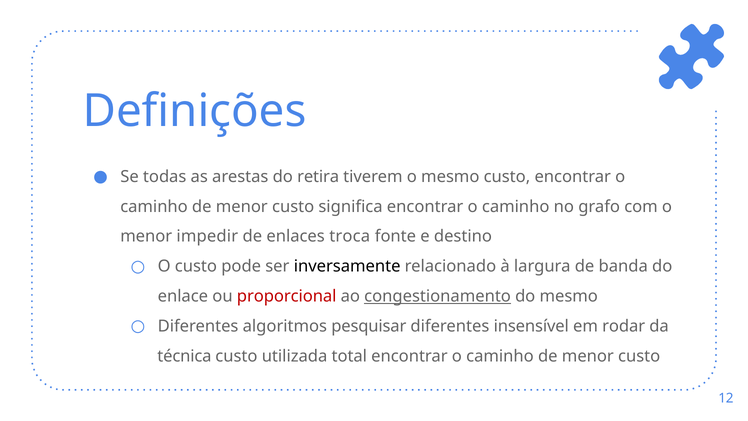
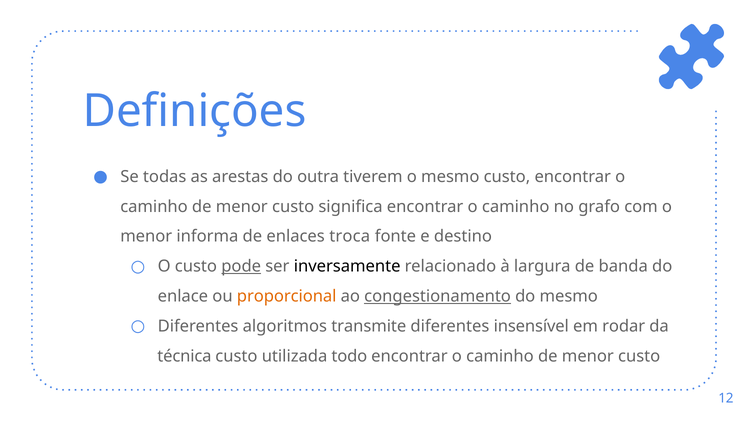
retira: retira -> outra
impedir: impedir -> informa
pode underline: none -> present
proporcional colour: red -> orange
pesquisar: pesquisar -> transmite
total: total -> todo
